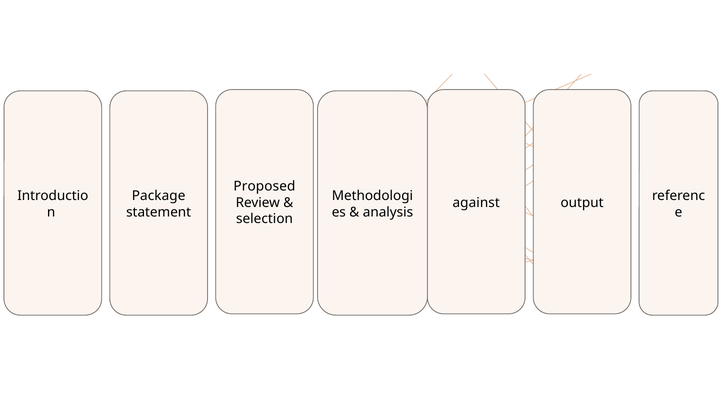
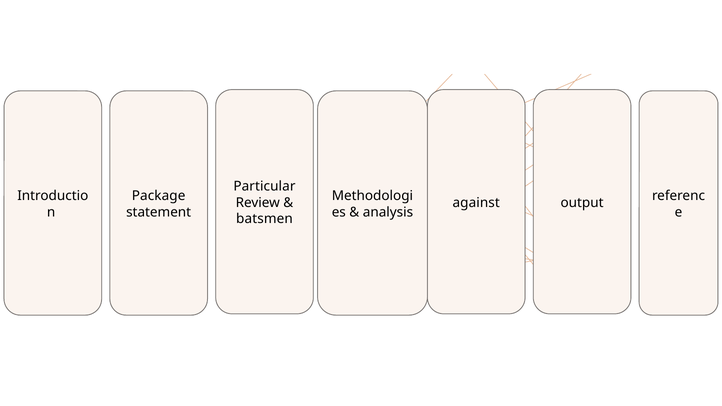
Proposed: Proposed -> Particular
selection: selection -> batsmen
